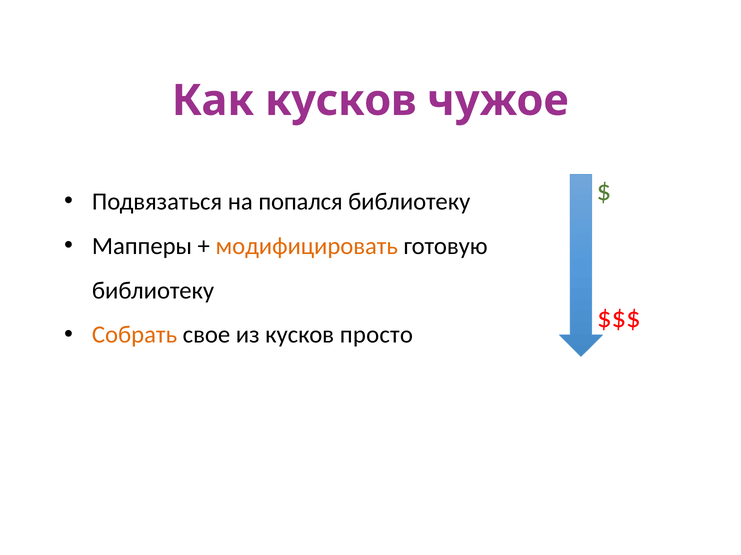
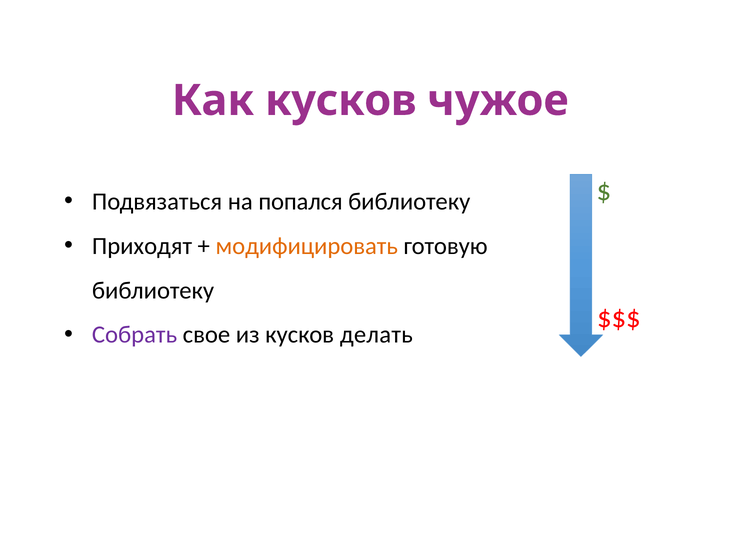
Мапперы: Мапперы -> Приходят
Собрать colour: orange -> purple
просто: просто -> делать
